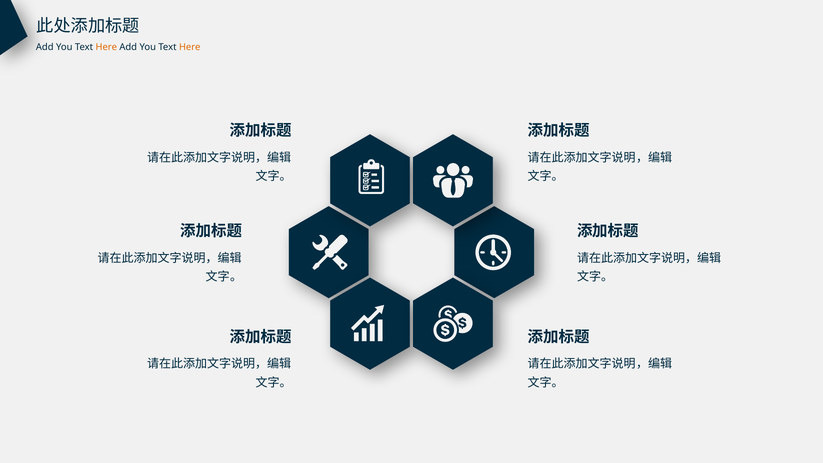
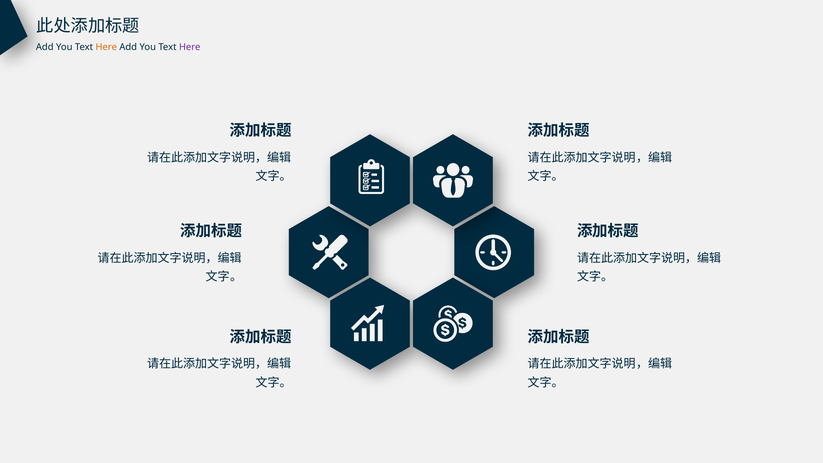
Here at (190, 47) colour: orange -> purple
